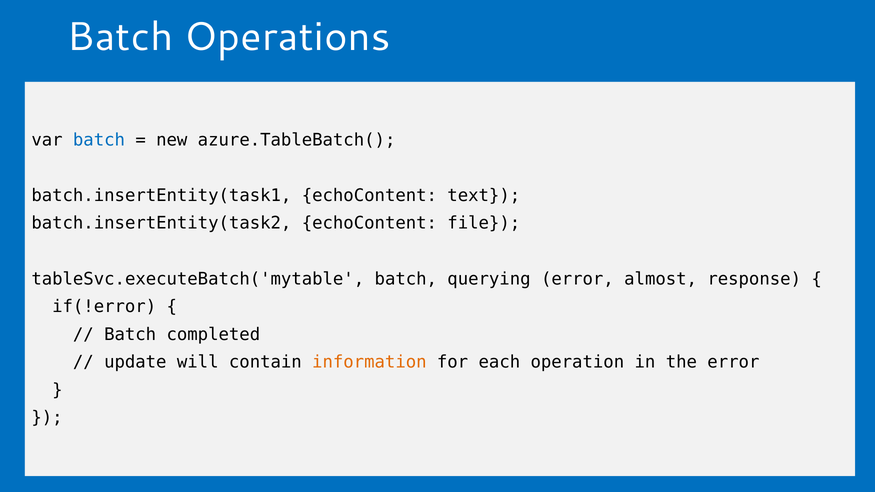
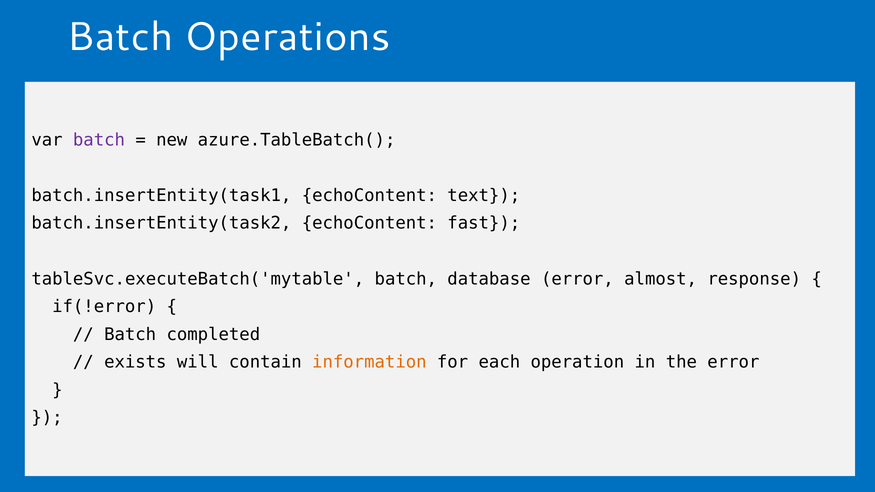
batch at (99, 140) colour: blue -> purple
file: file -> fast
querying: querying -> database
update: update -> exists
